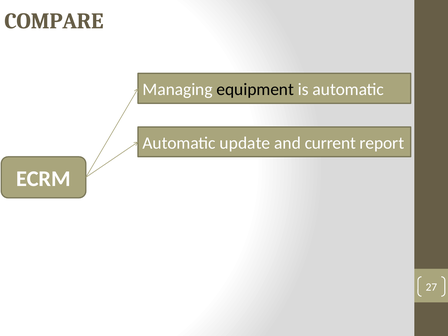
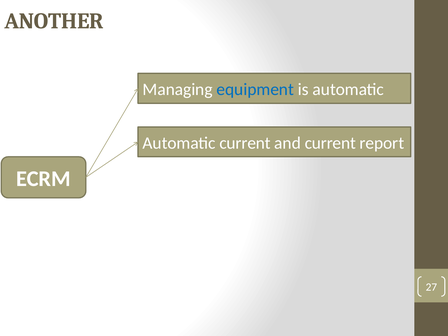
COMPARE: COMPARE -> ANOTHER
equipment colour: black -> blue
Automatic update: update -> current
